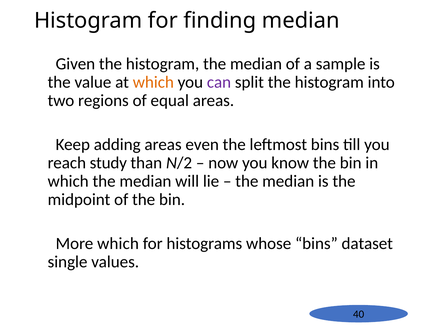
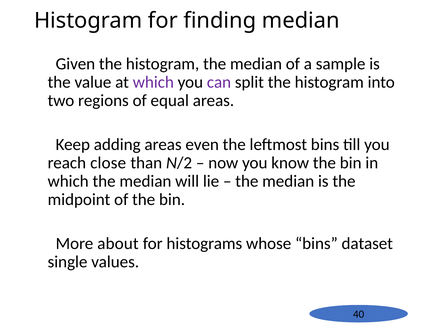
which at (153, 82) colour: orange -> purple
study: study -> close
which at (118, 243): which -> about
